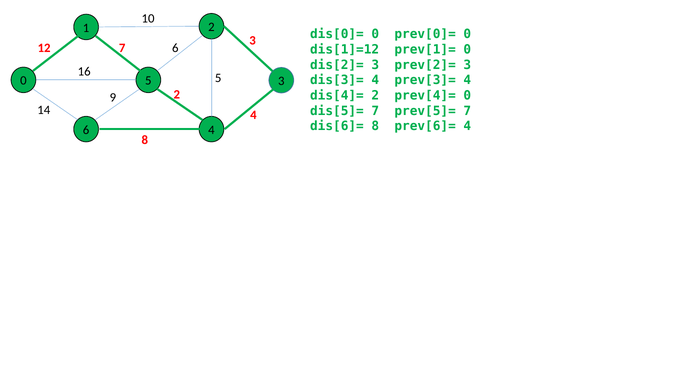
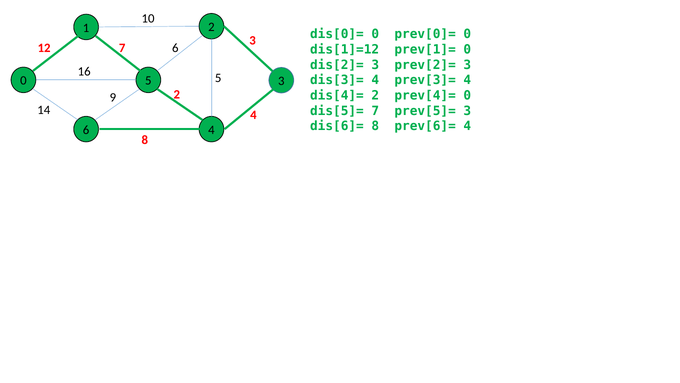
prev[5]= 7: 7 -> 3
